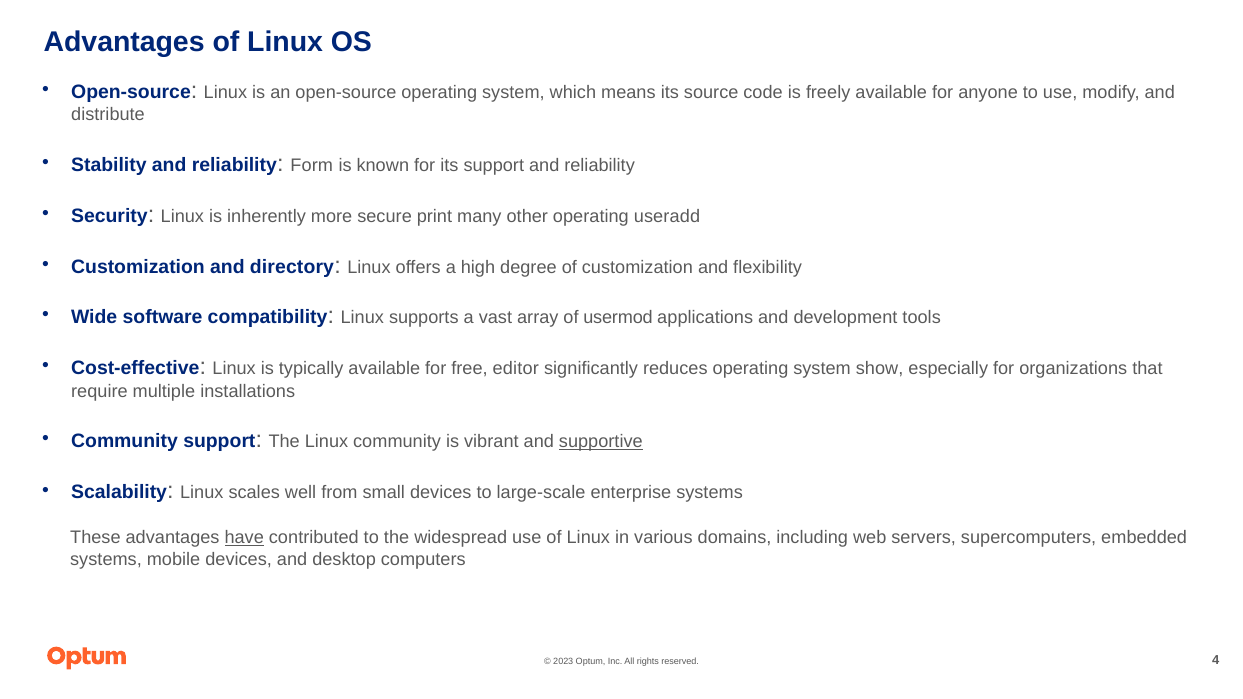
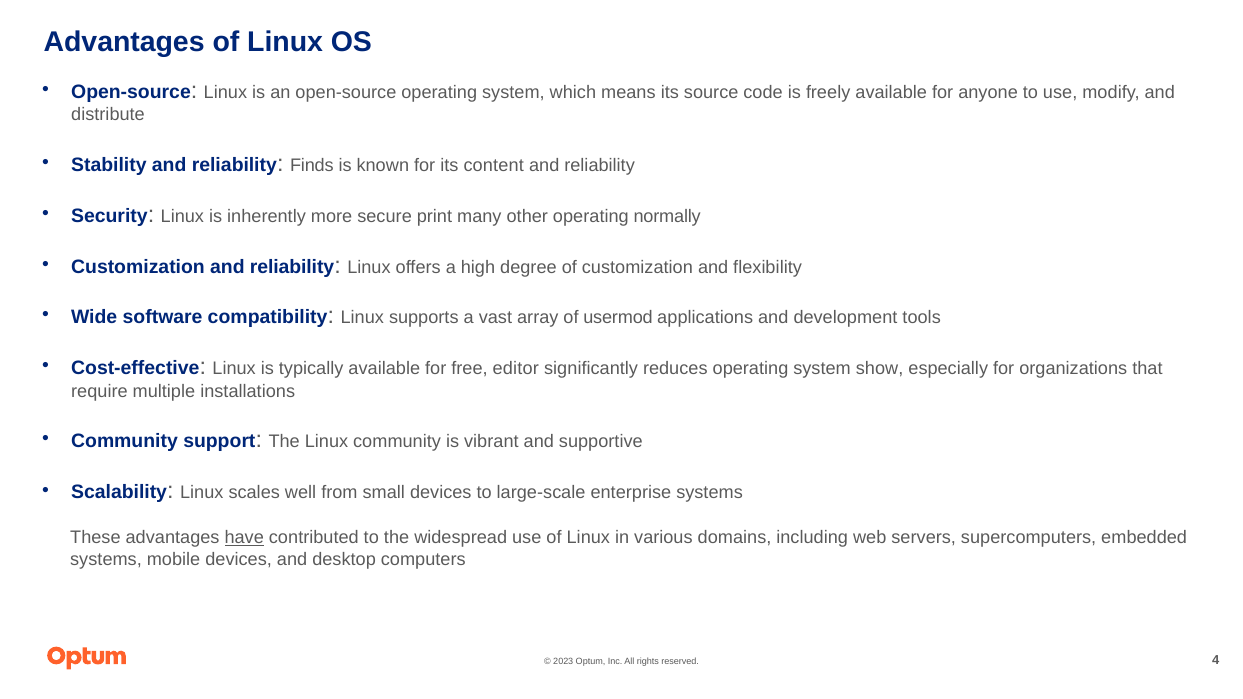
Form: Form -> Finds
its support: support -> content
useradd: useradd -> normally
Customization and directory: directory -> reliability
supportive underline: present -> none
